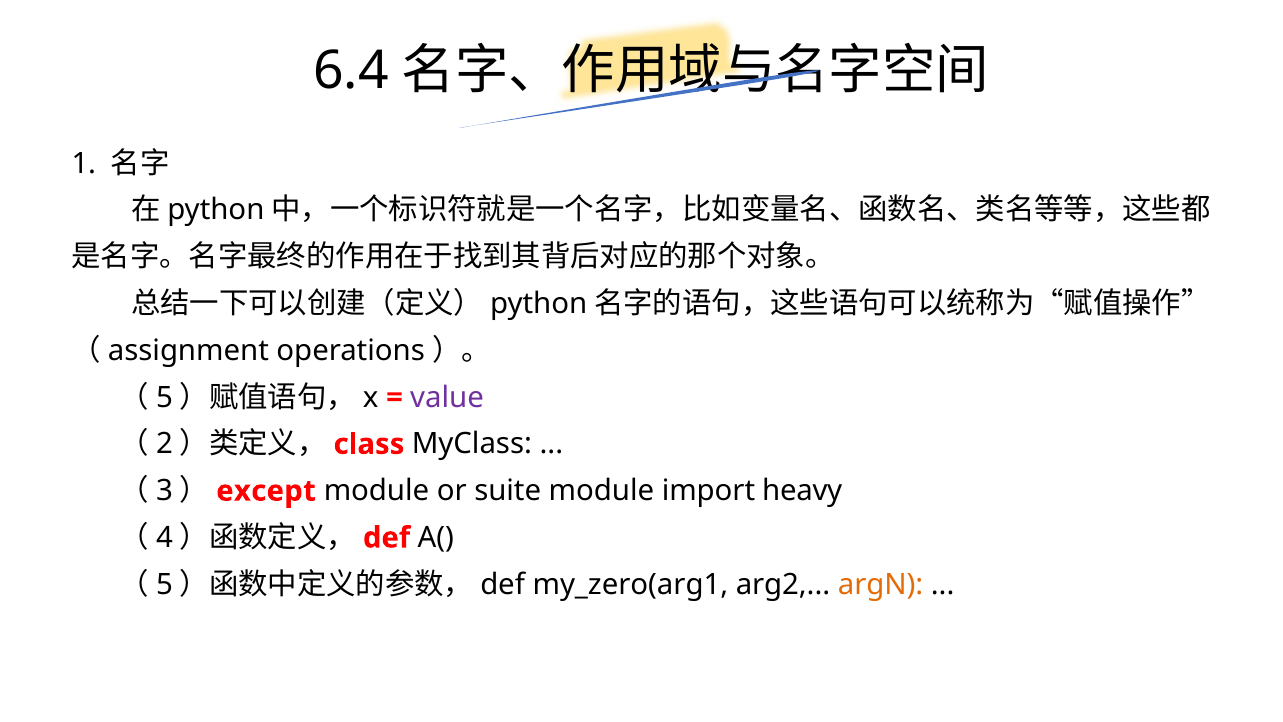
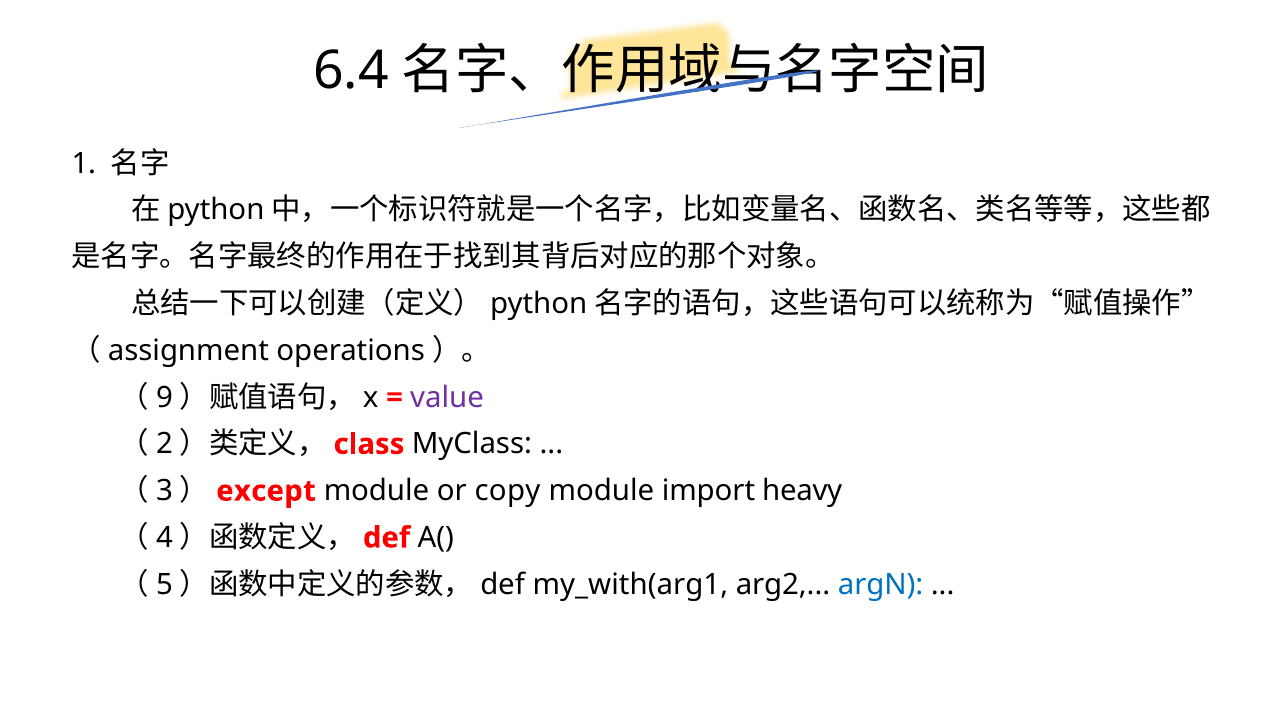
5 at (164, 397): 5 -> 9
suite: suite -> copy
my_zero(arg1: my_zero(arg1 -> my_with(arg1
argN colour: orange -> blue
